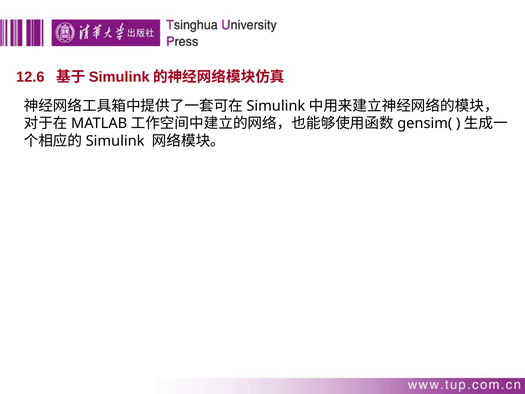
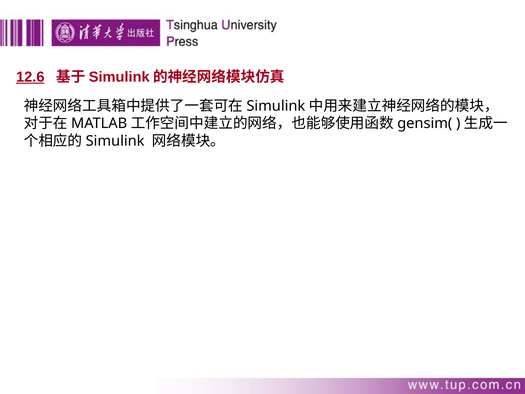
12.6 underline: none -> present
